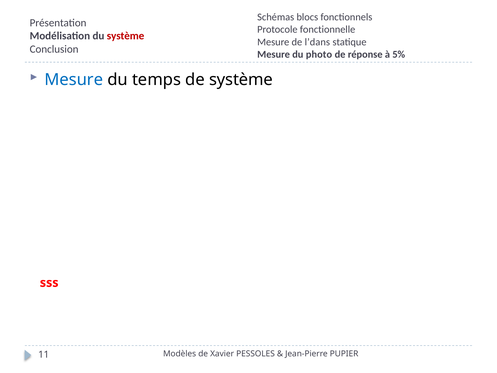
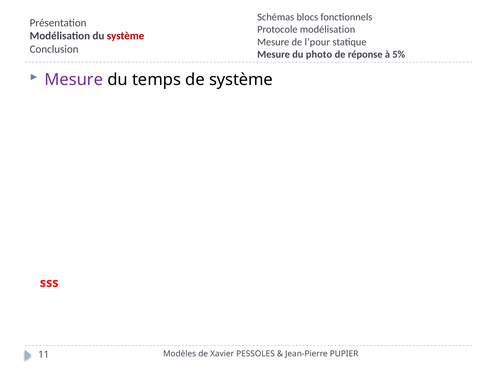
Protocole fonctionnelle: fonctionnelle -> modélisation
l’dans: l’dans -> l’pour
Mesure at (74, 80) colour: blue -> purple
